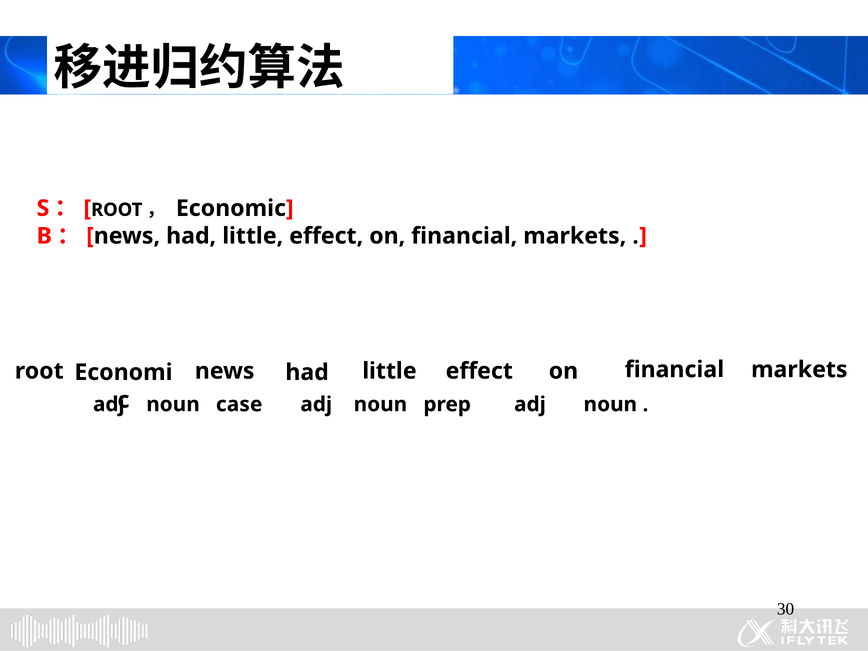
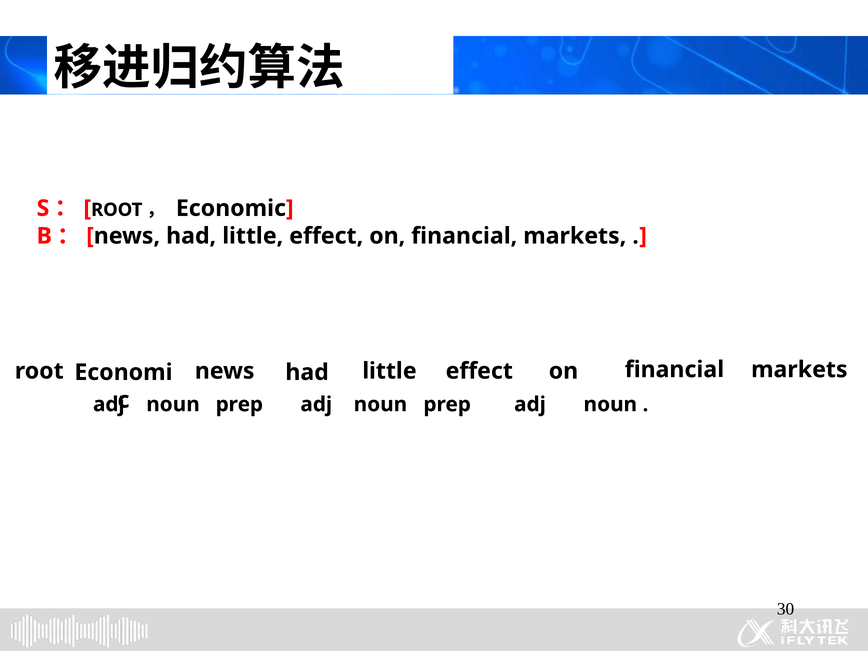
case at (239, 404): case -> prep
